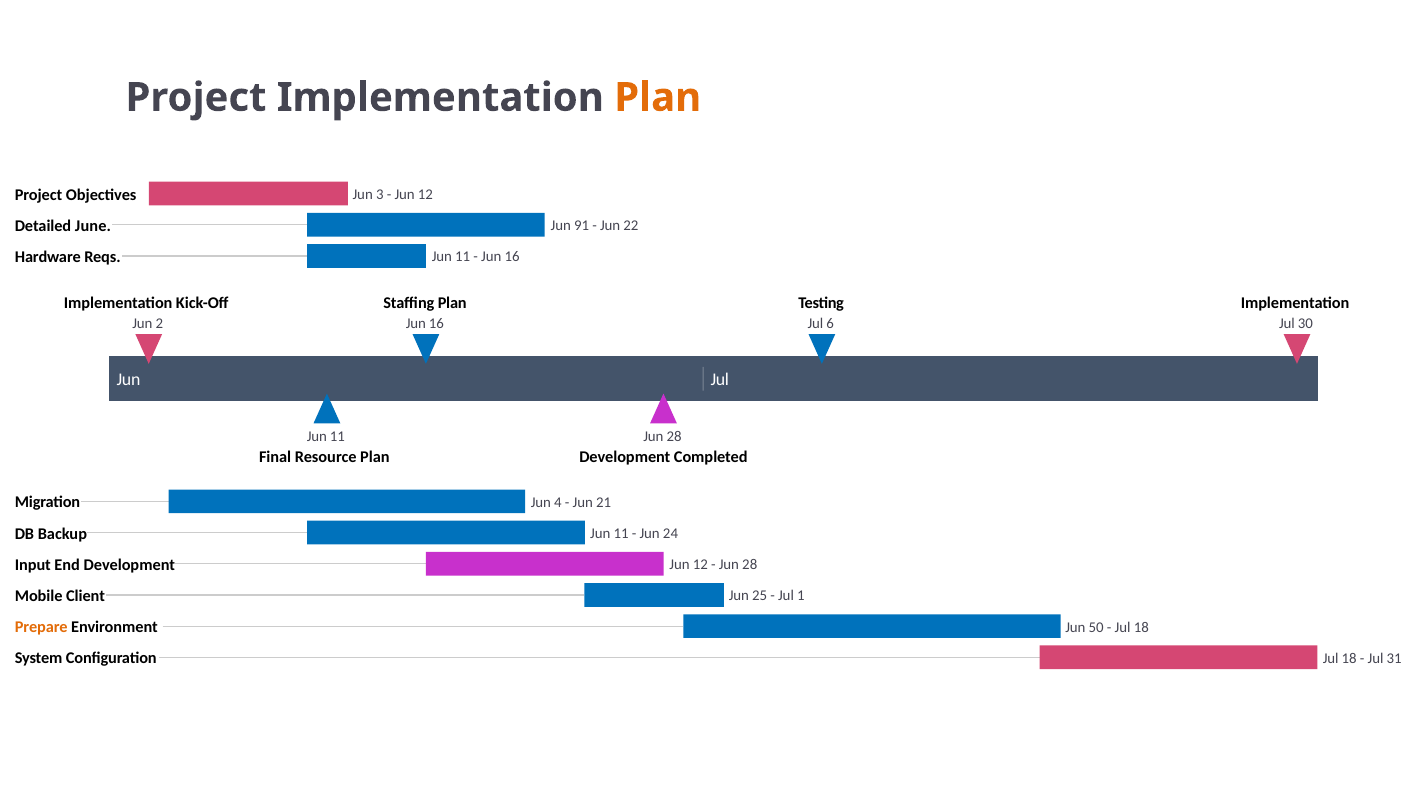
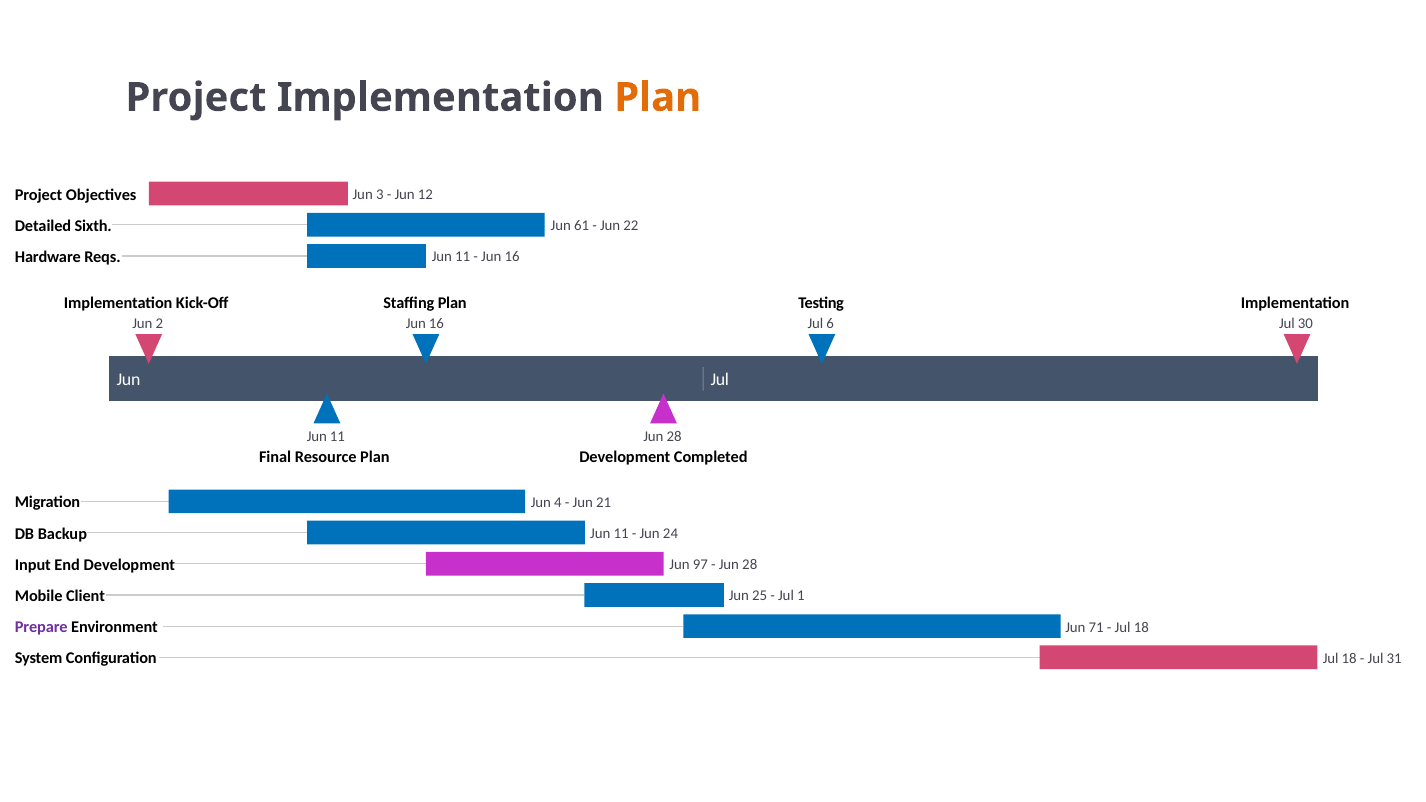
June: June -> Sixth
91: 91 -> 61
12 at (700, 565): 12 -> 97
Prepare colour: orange -> purple
50: 50 -> 71
